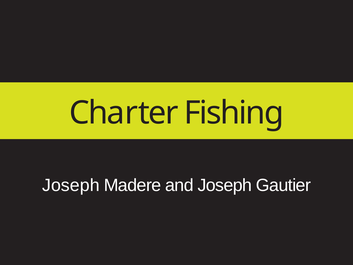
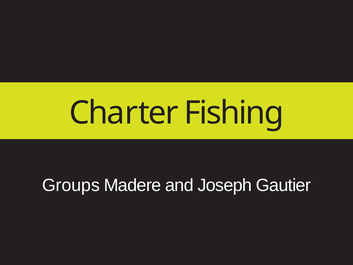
Joseph at (71, 185): Joseph -> Groups
